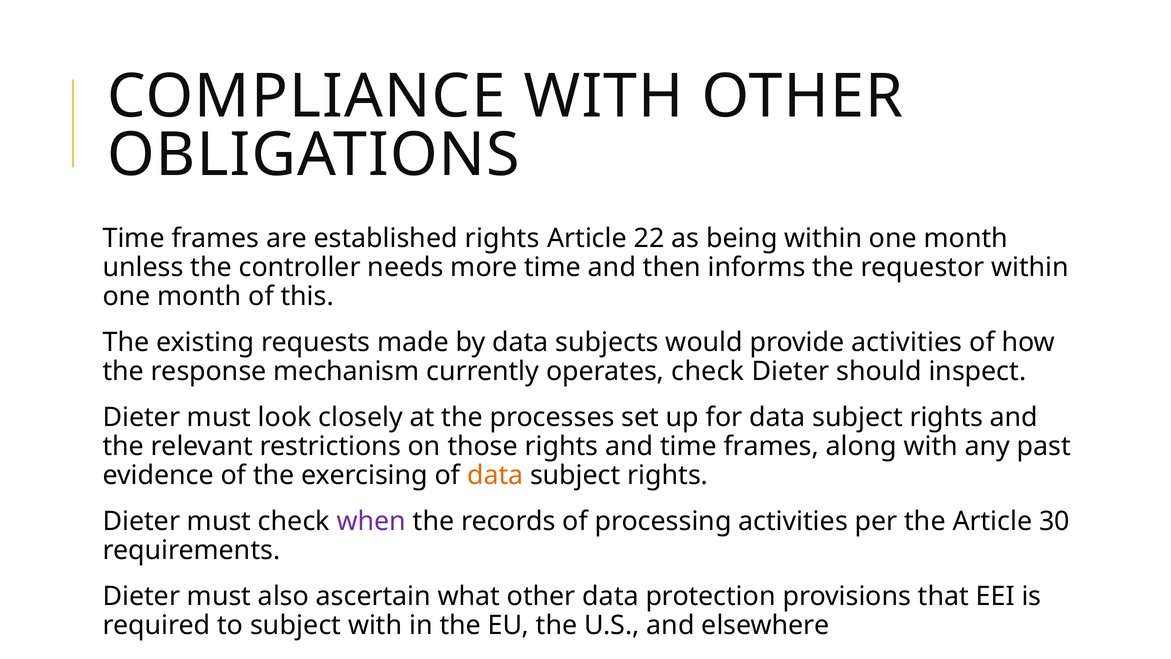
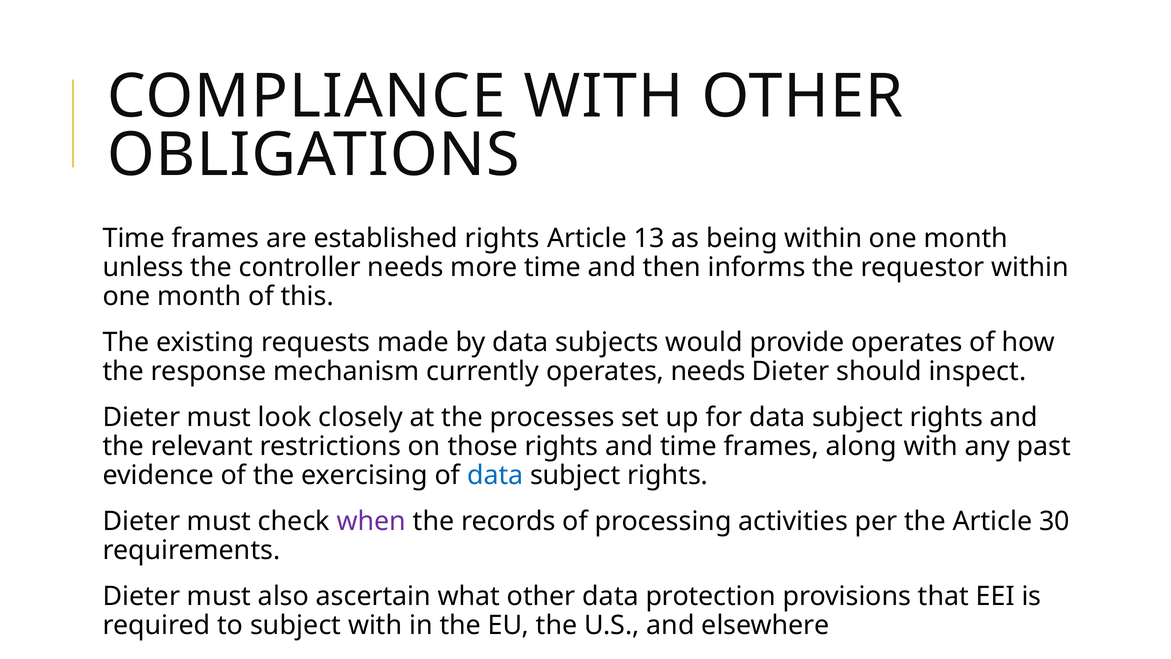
22: 22 -> 13
provide activities: activities -> operates
operates check: check -> needs
data at (495, 475) colour: orange -> blue
